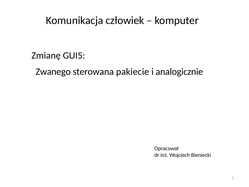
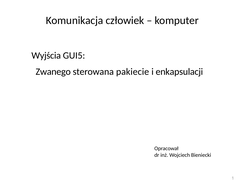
Zmianę: Zmianę -> Wyjścia
analogicznie: analogicznie -> enkapsulacji
